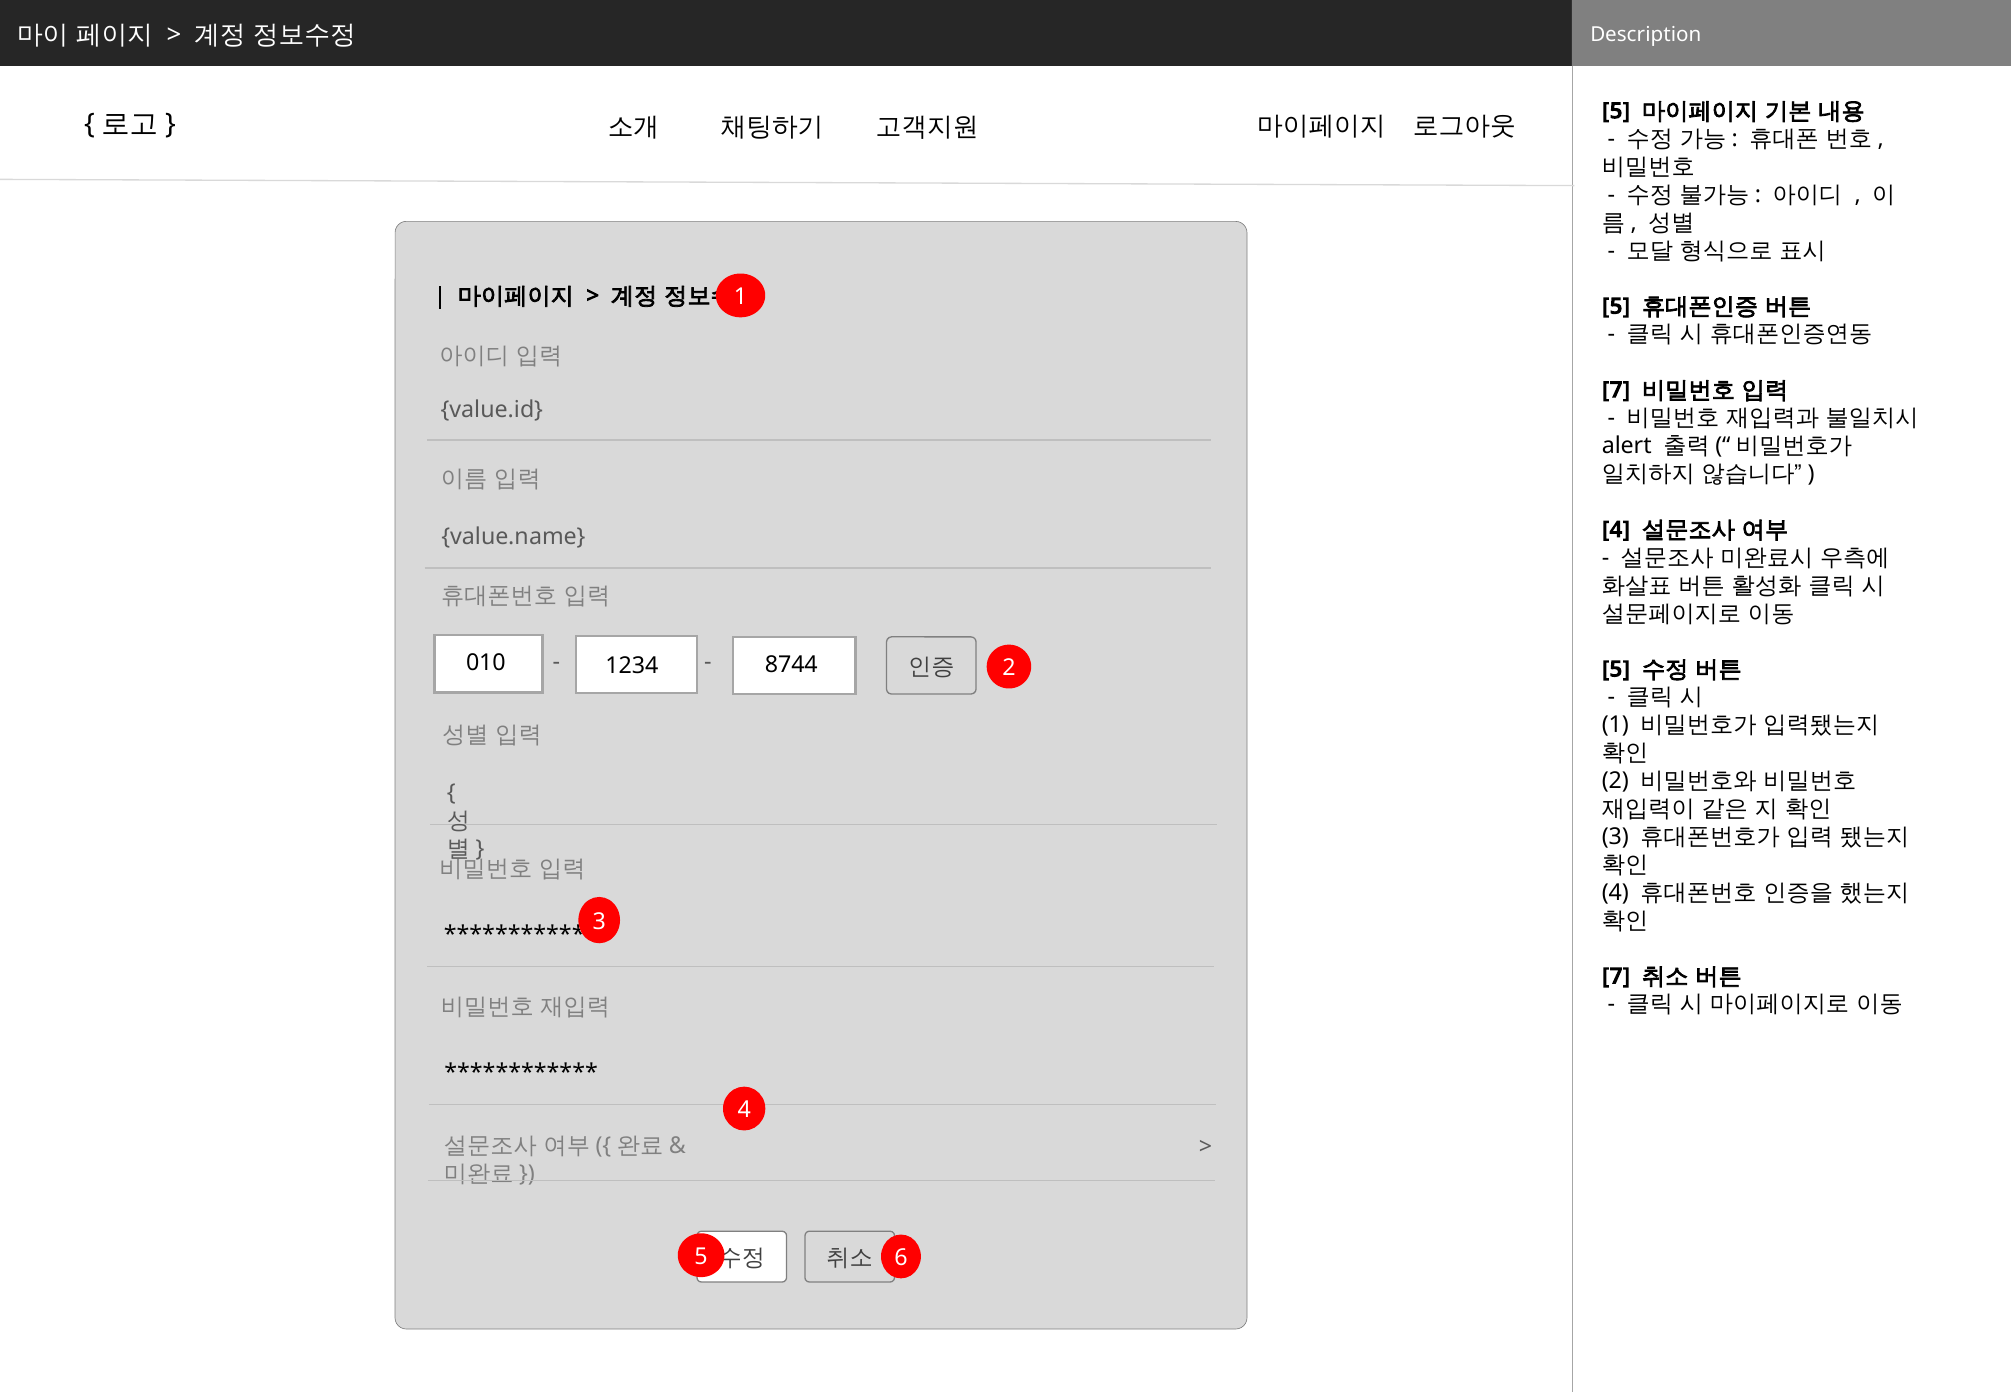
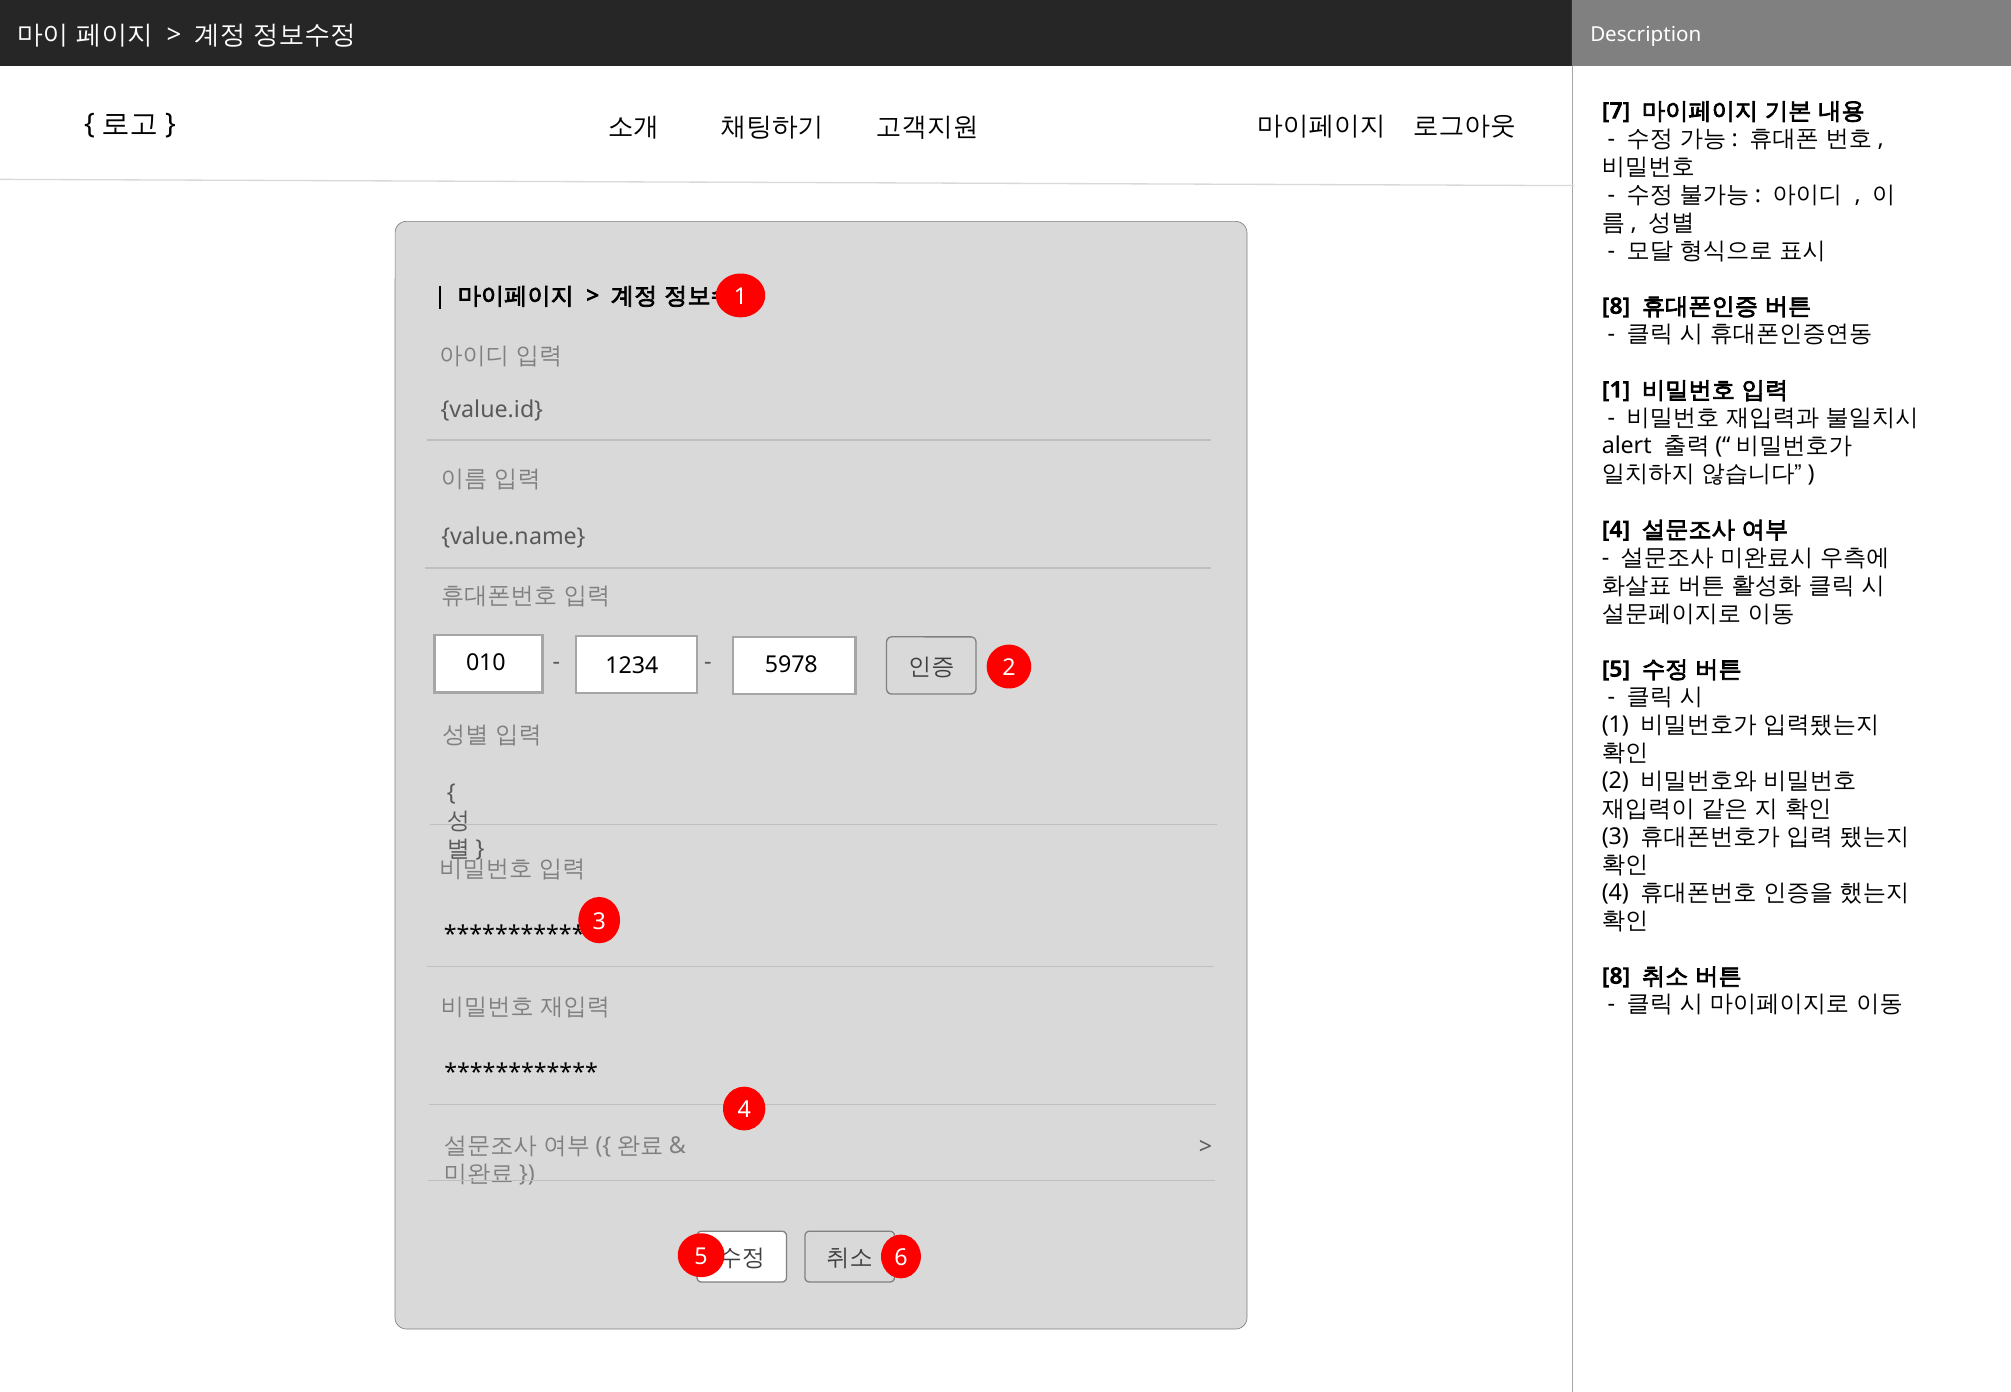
5 at (1616, 111): 5 -> 7
5 at (1616, 306): 5 -> 8
7 at (1616, 390): 7 -> 1
8744: 8744 -> 5978
7 at (1616, 976): 7 -> 8
